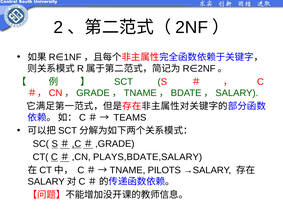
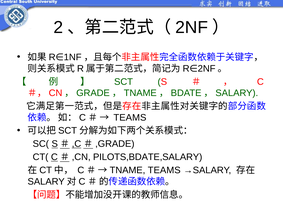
PLAYS,BDATE,SALARY: PLAYS,BDATE,SALARY -> PILOTS,BDATE,SALARY
→TNAME PILOTS: PILOTS -> TEAMS
